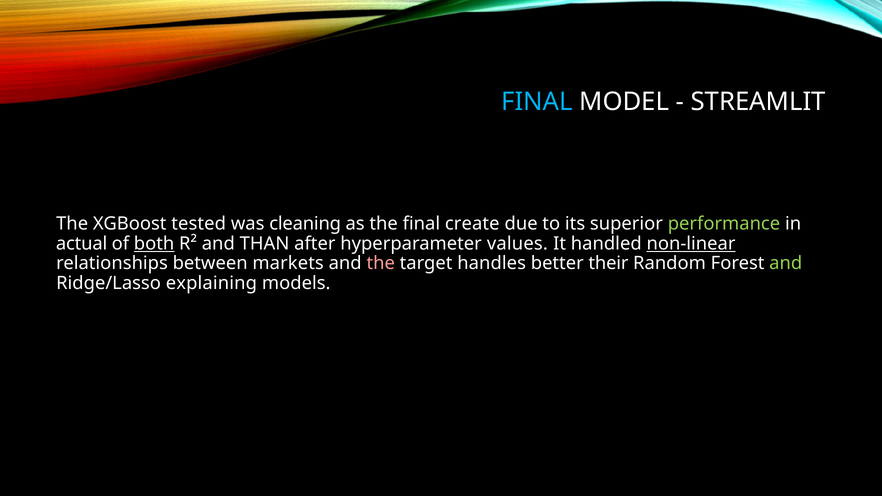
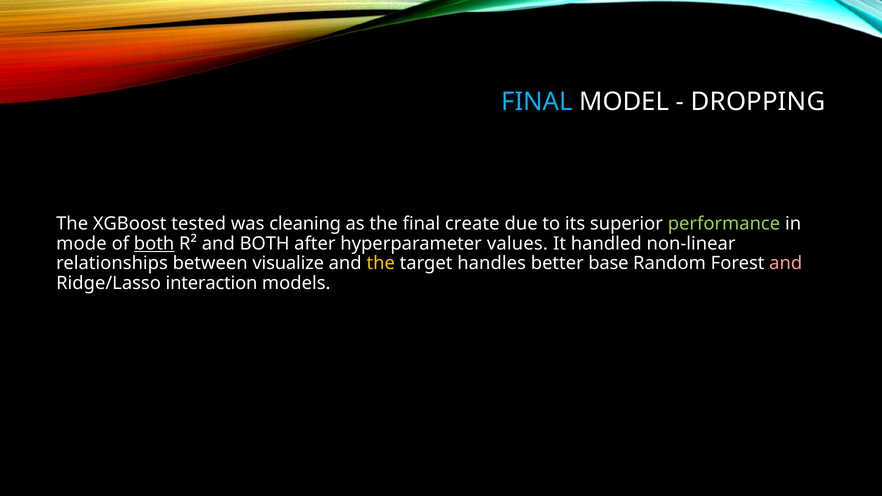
STREAMLIT: STREAMLIT -> DROPPING
actual: actual -> mode
and THAN: THAN -> BOTH
non-linear underline: present -> none
markets: markets -> visualize
the at (381, 263) colour: pink -> yellow
their: their -> base
and at (786, 263) colour: light green -> pink
explaining: explaining -> interaction
